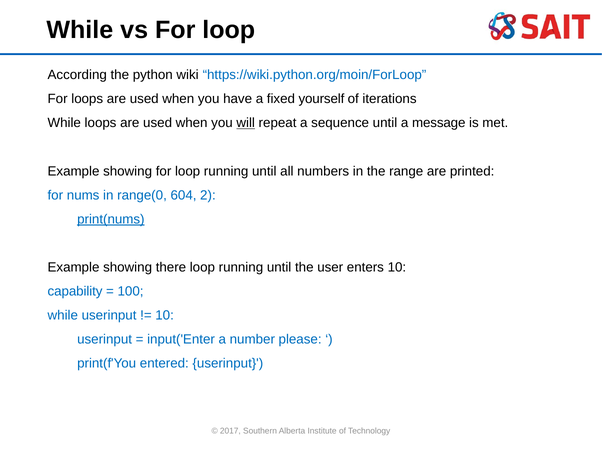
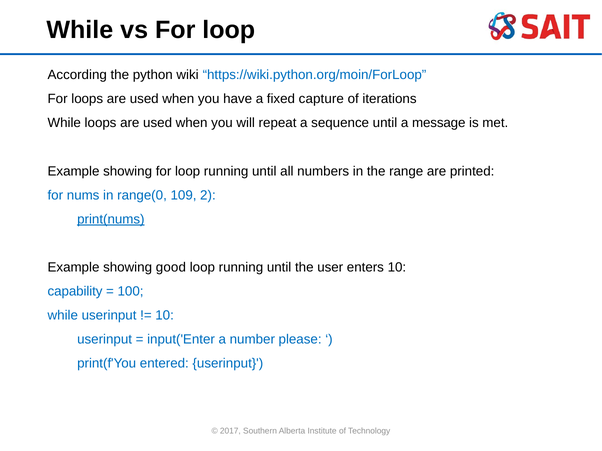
yourself: yourself -> capture
will underline: present -> none
604: 604 -> 109
there: there -> good
